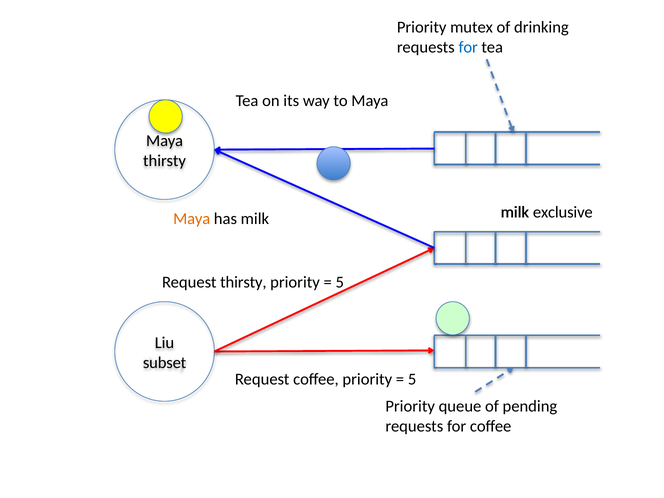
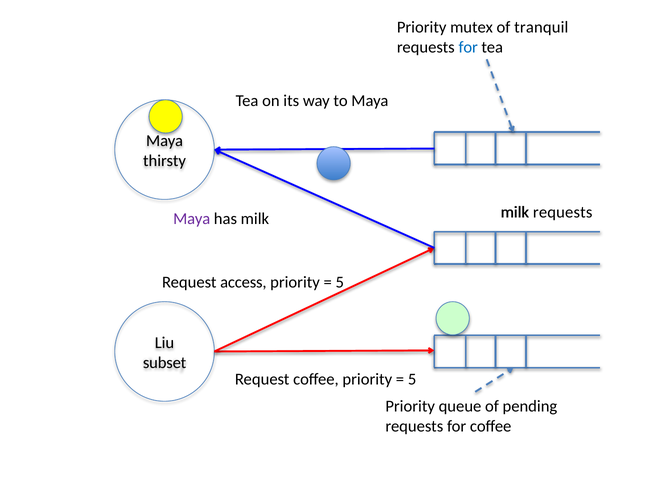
drinking: drinking -> tranquil
exclusive at (563, 212): exclusive -> requests
Maya at (192, 219) colour: orange -> purple
Request thirsty: thirsty -> access
